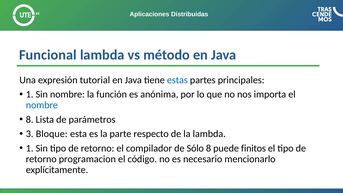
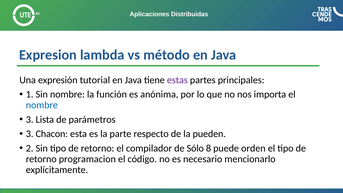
Funcional: Funcional -> Expresion
estas colour: blue -> purple
8 at (30, 119): 8 -> 3
Bloque: Bloque -> Chacon
la lambda: lambda -> pueden
1 at (30, 148): 1 -> 2
finitos: finitos -> orden
